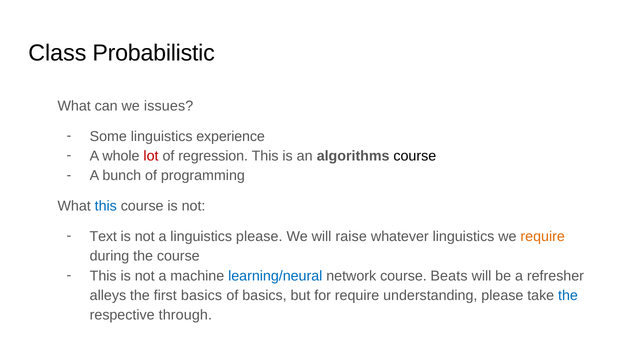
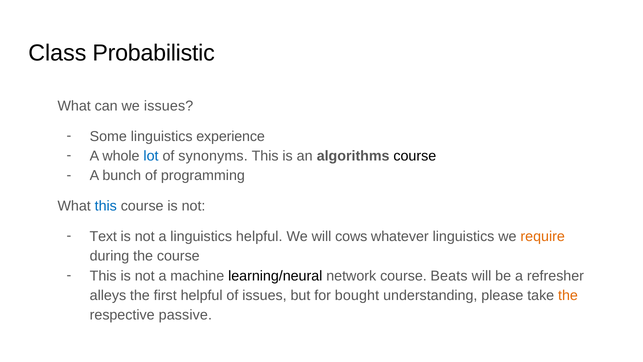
lot colour: red -> blue
regression: regression -> synonyms
linguistics please: please -> helpful
raise: raise -> cows
learning/neural colour: blue -> black
first basics: basics -> helpful
of basics: basics -> issues
for require: require -> bought
the at (568, 295) colour: blue -> orange
through: through -> passive
